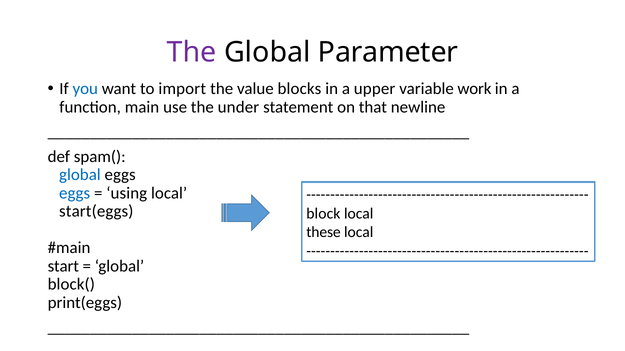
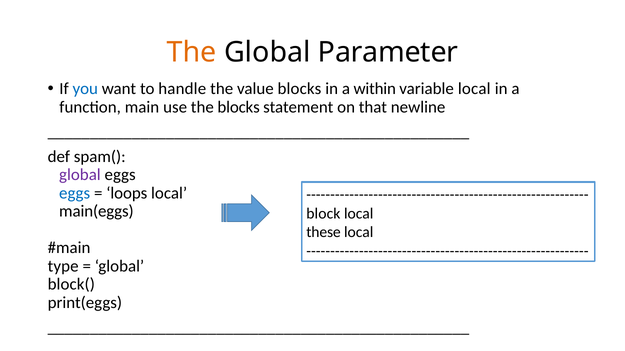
The at (192, 53) colour: purple -> orange
import: import -> handle
upper: upper -> within
variable work: work -> local
the under: under -> blocks
global at (80, 175) colour: blue -> purple
using: using -> loops
start(eggs: start(eggs -> main(eggs
start: start -> type
